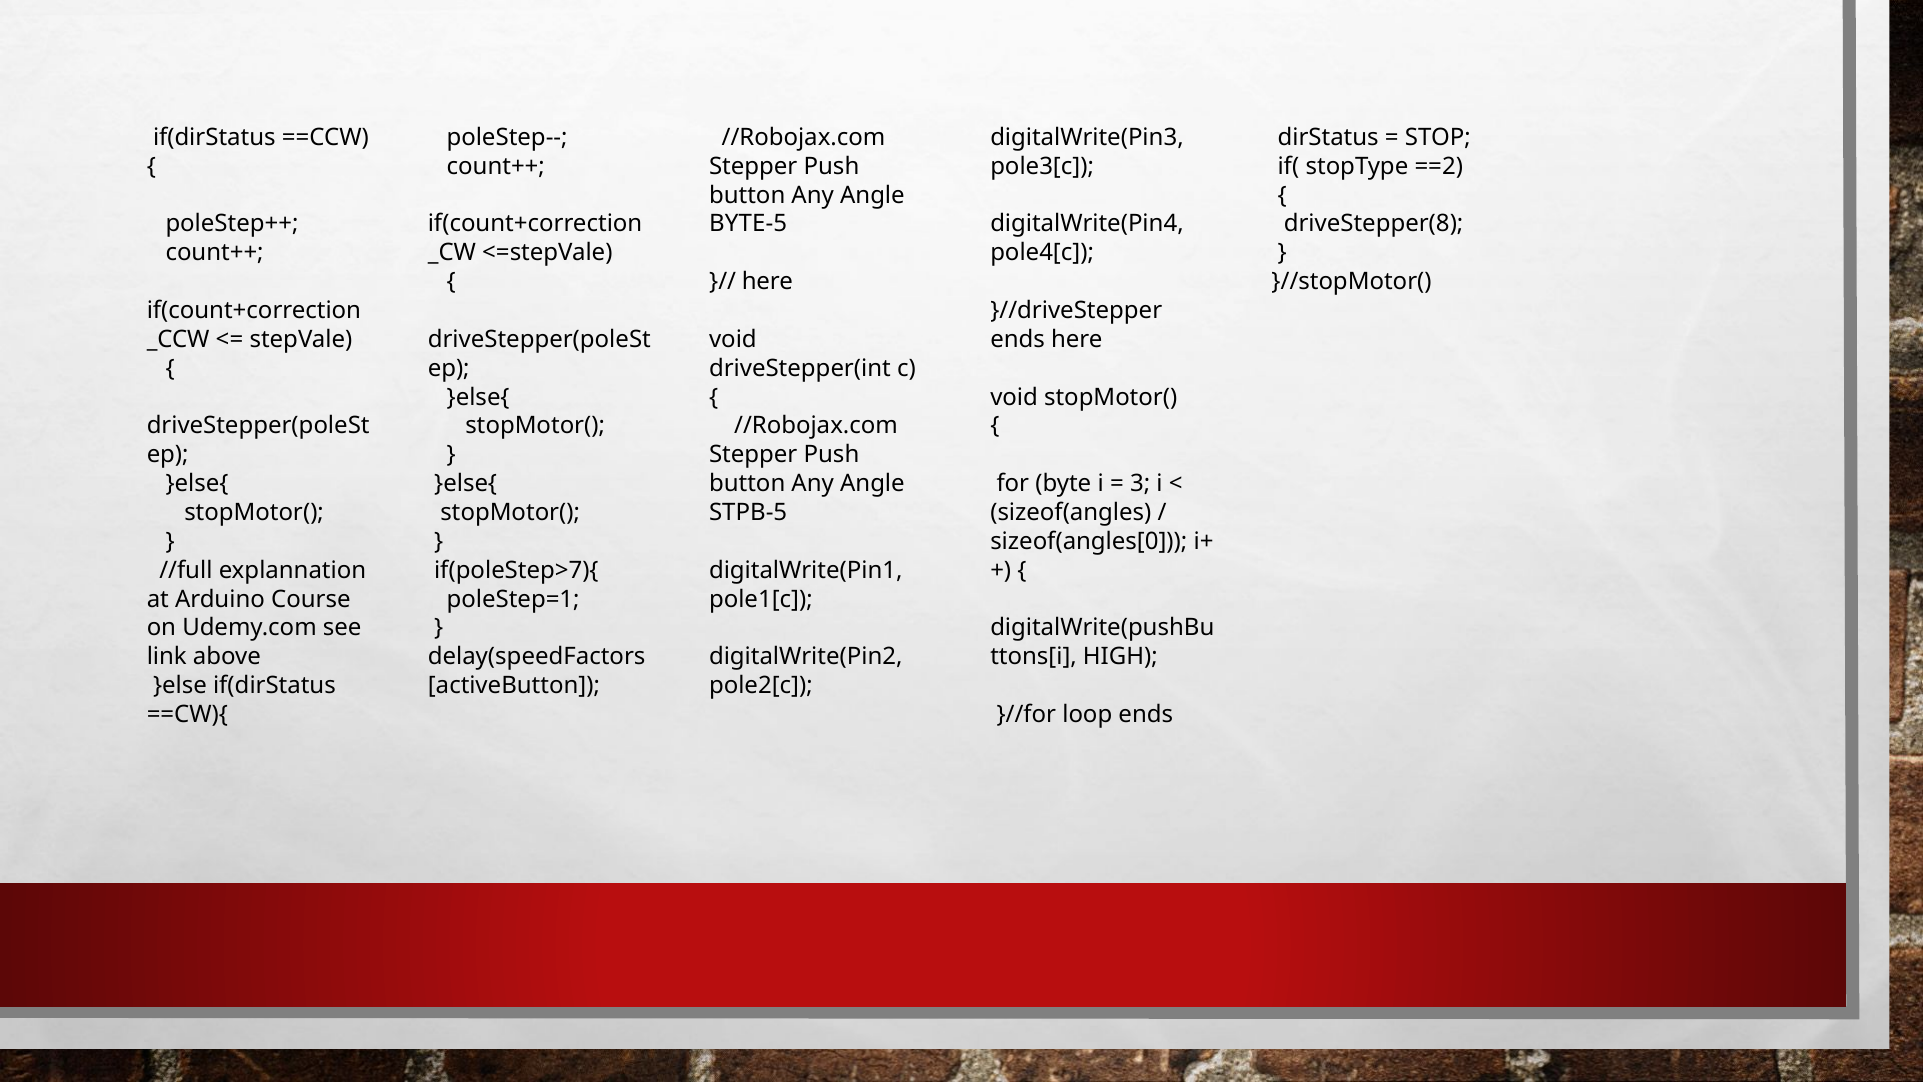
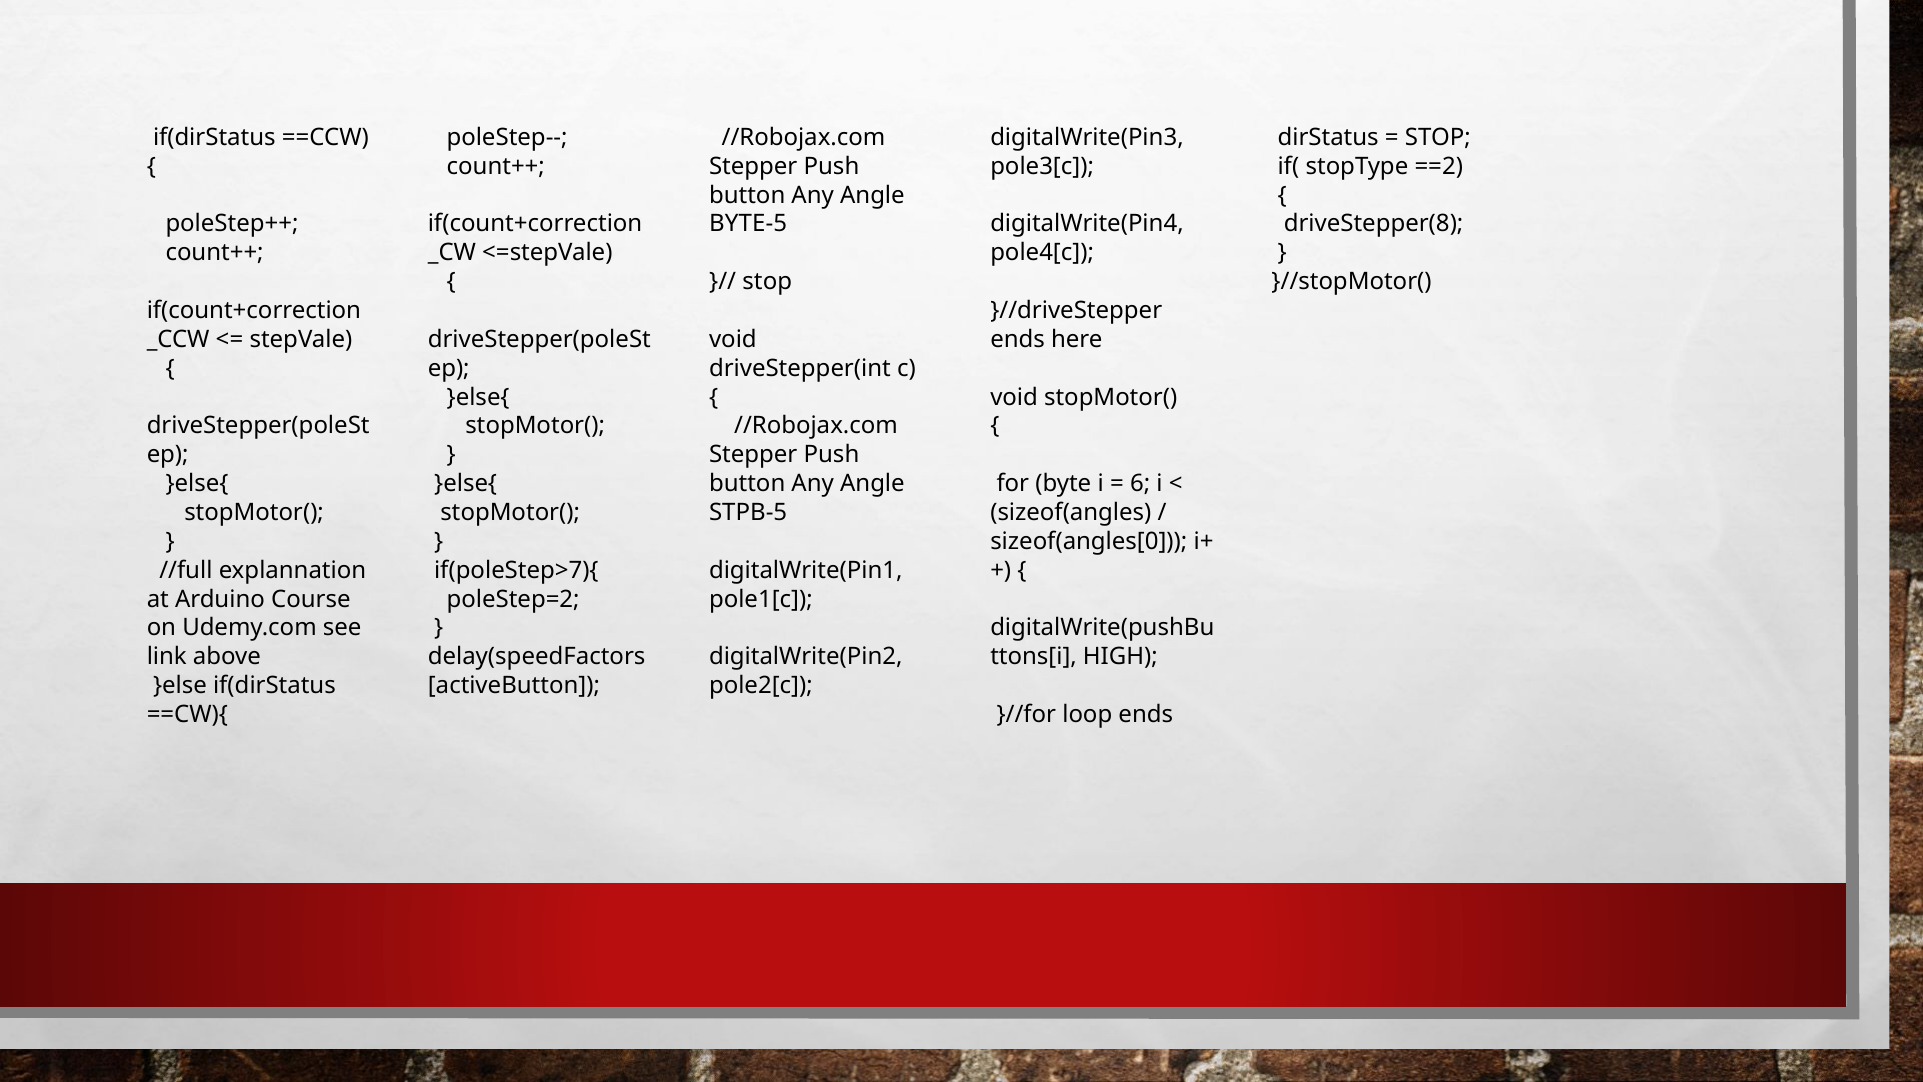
here at (767, 282): here -> stop
3: 3 -> 6
poleStep=1: poleStep=1 -> poleStep=2
